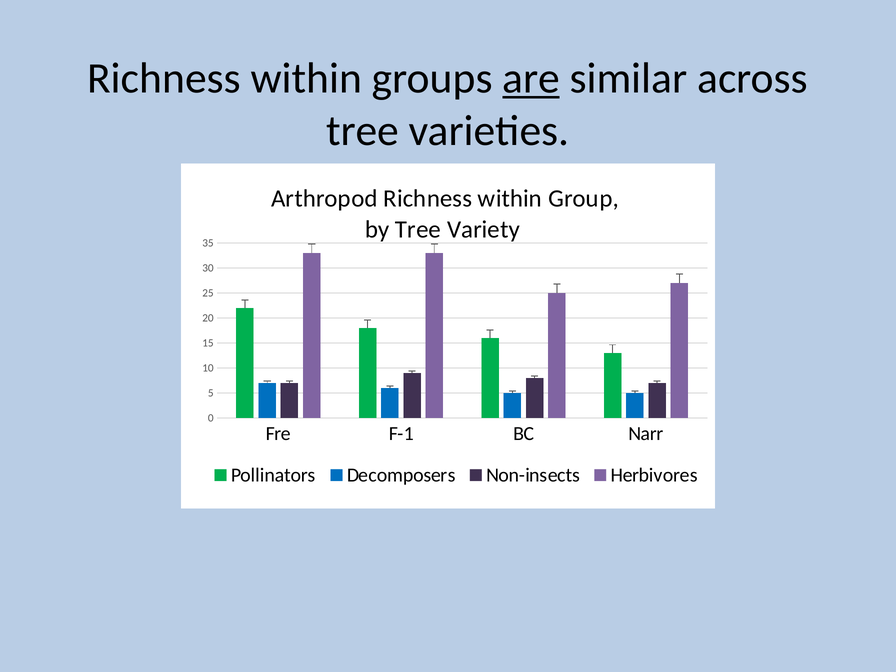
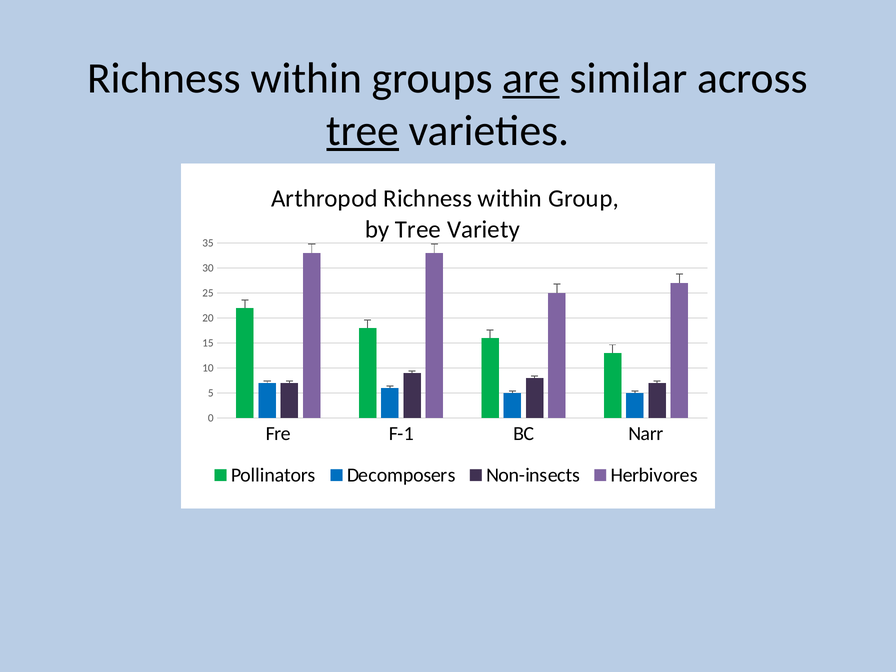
tree at (363, 131) underline: none -> present
